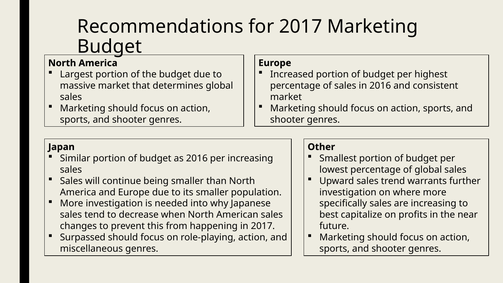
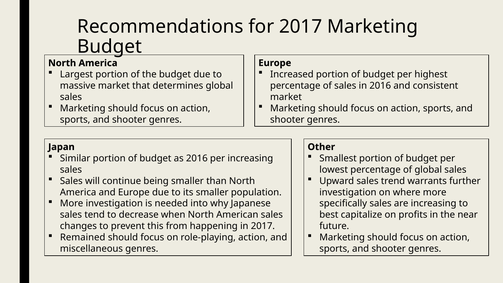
Surpassed: Surpassed -> Remained
